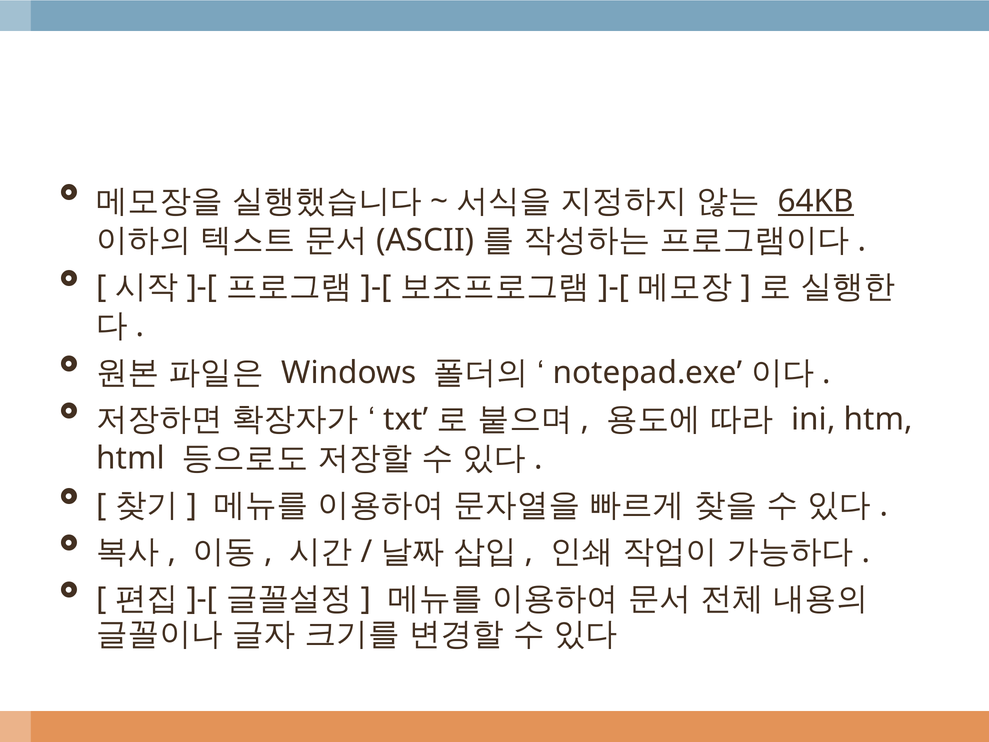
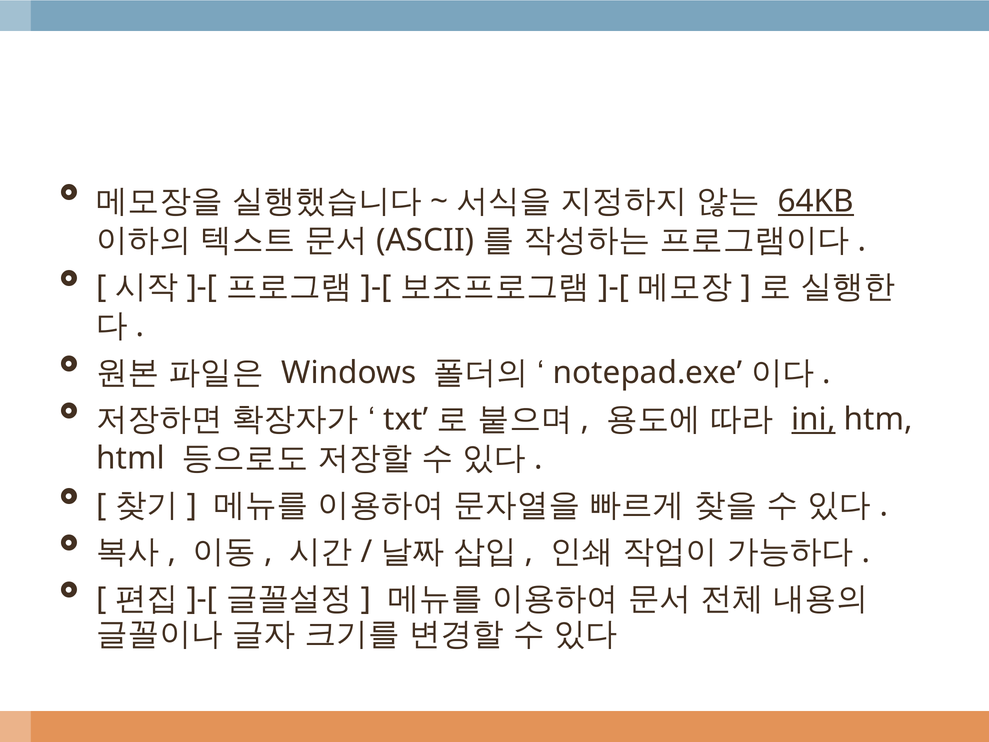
ini underline: none -> present
